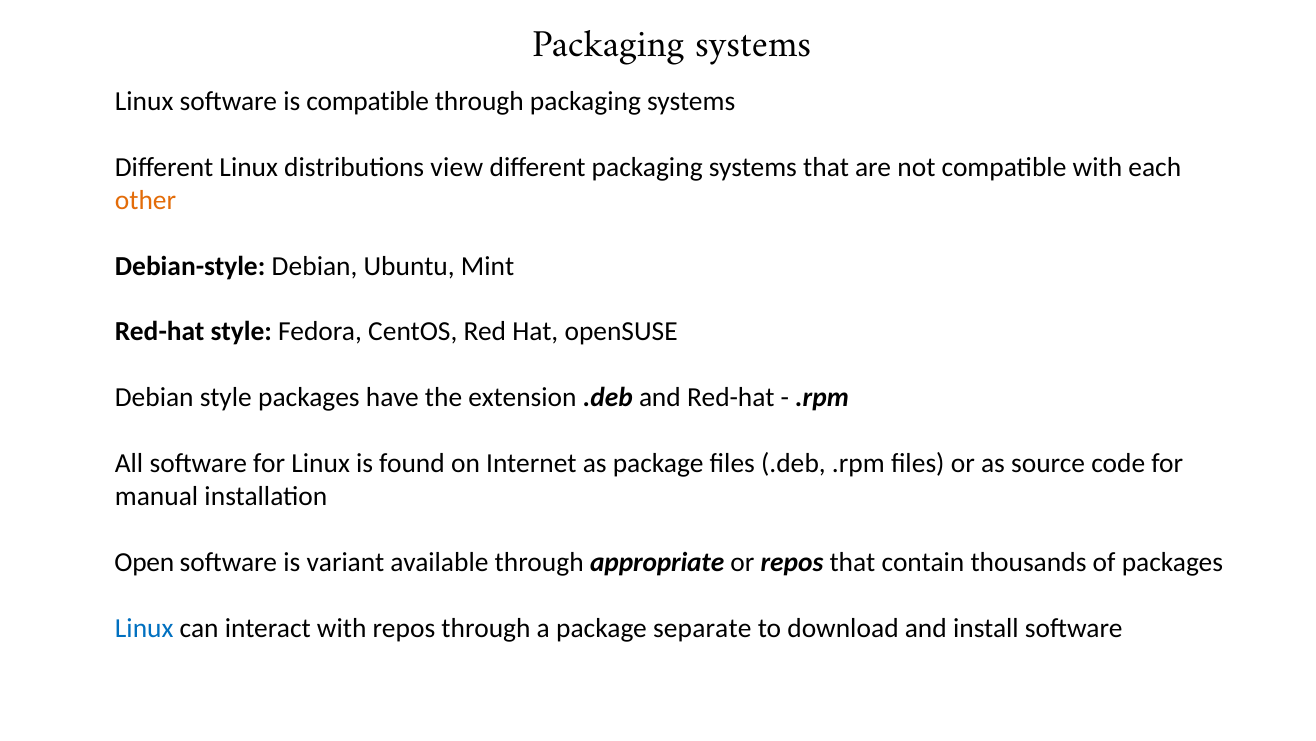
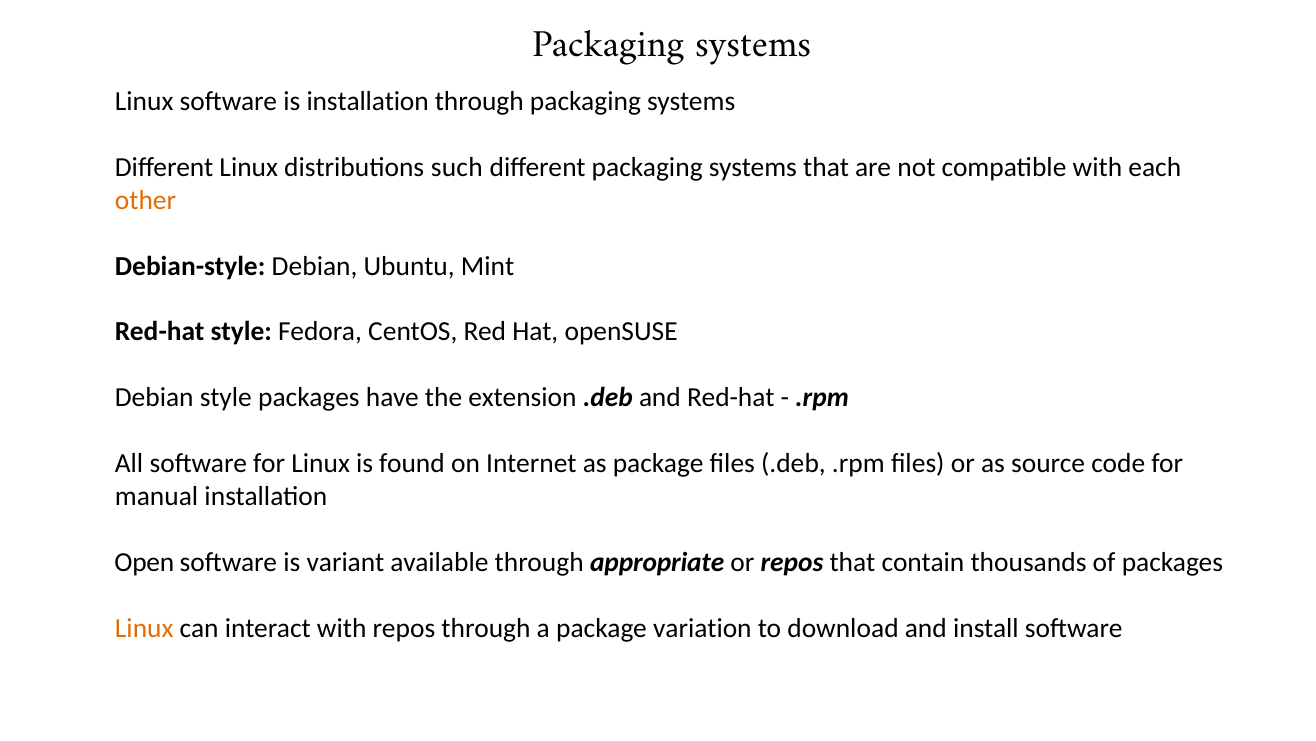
is compatible: compatible -> installation
view: view -> such
Linux at (144, 628) colour: blue -> orange
separate: separate -> variation
